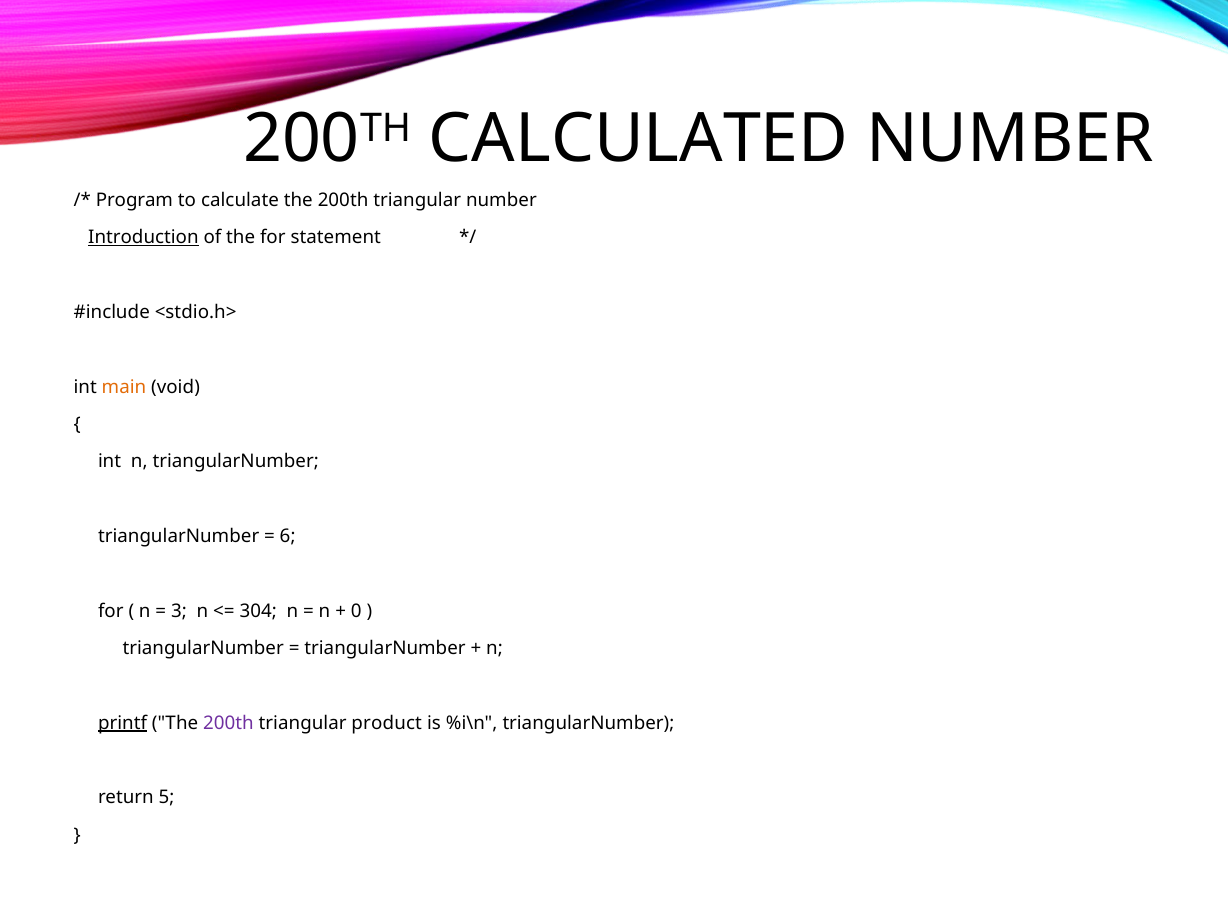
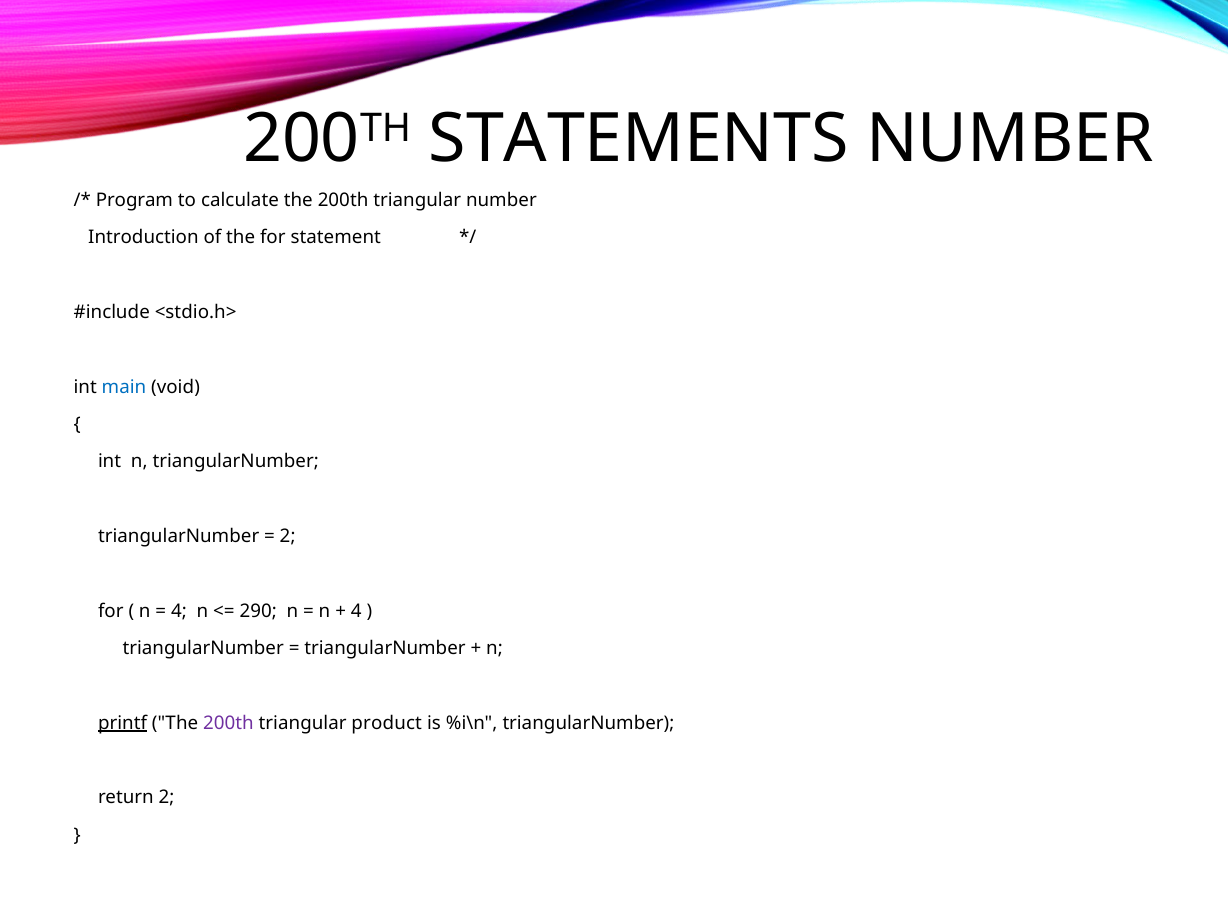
CALCULATED: CALCULATED -> STATEMENTS
Introduction underline: present -> none
main colour: orange -> blue
6 at (288, 536): 6 -> 2
3 at (179, 611): 3 -> 4
304: 304 -> 290
0 at (356, 611): 0 -> 4
return 5: 5 -> 2
